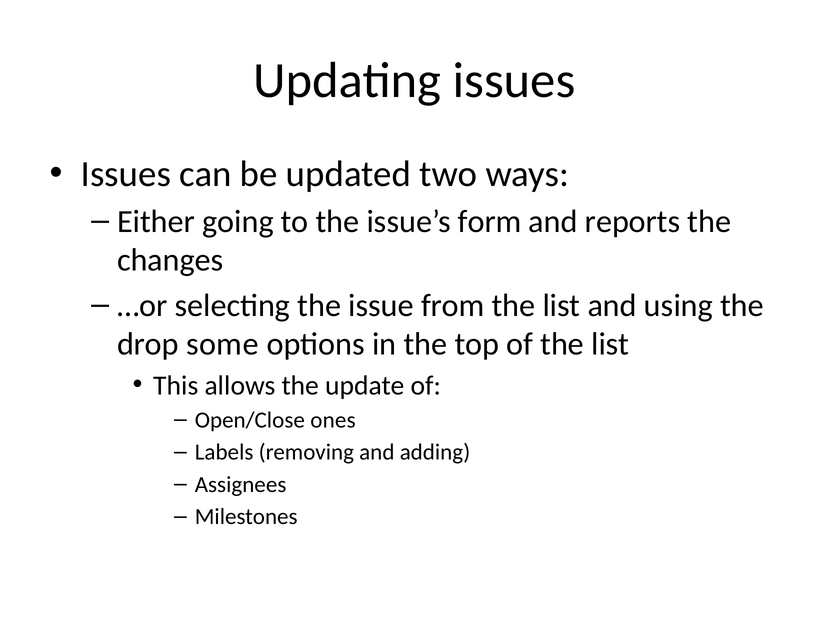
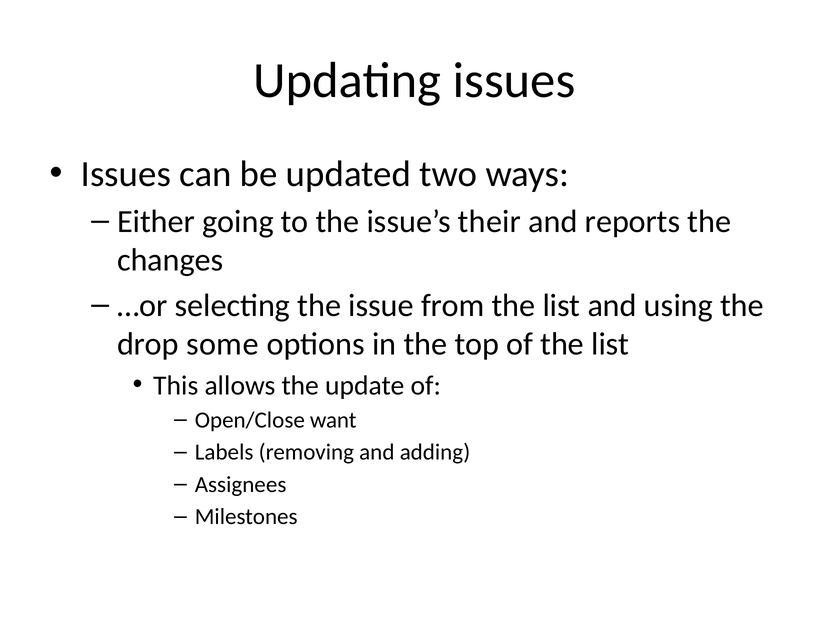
form: form -> their
ones: ones -> want
